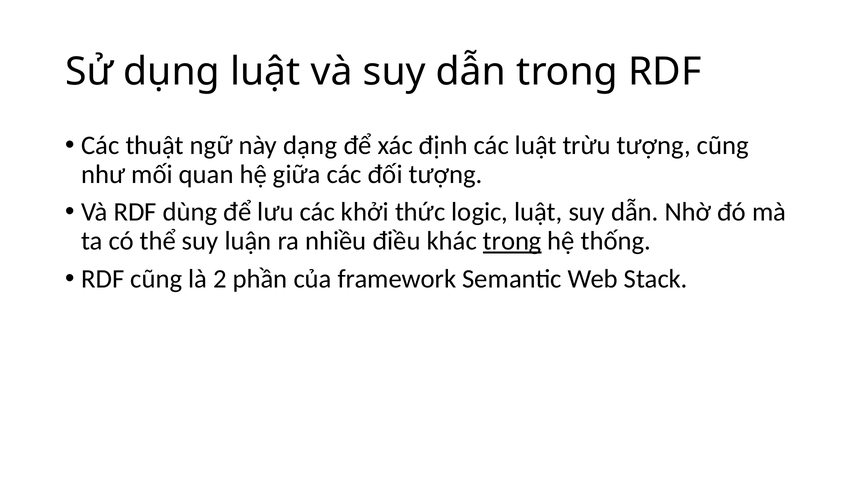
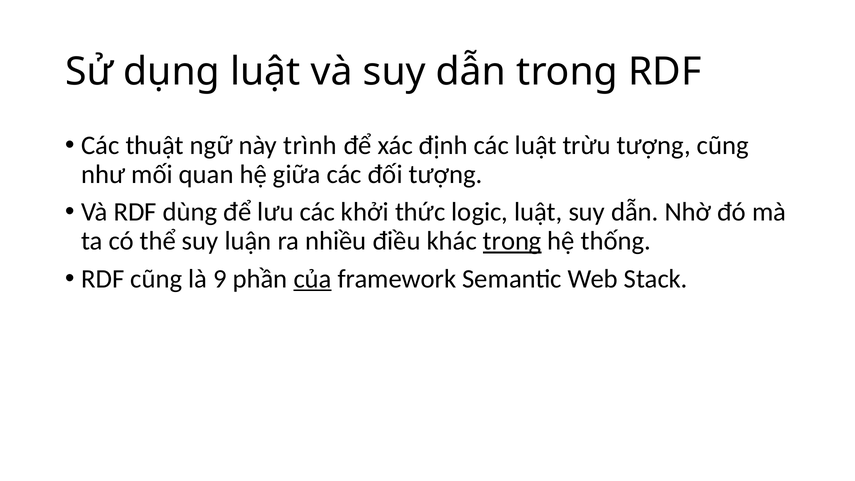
dạng: dạng -> trình
2: 2 -> 9
của underline: none -> present
